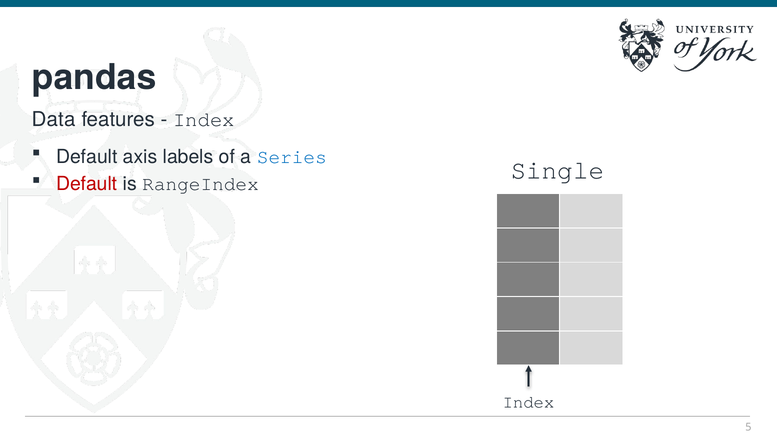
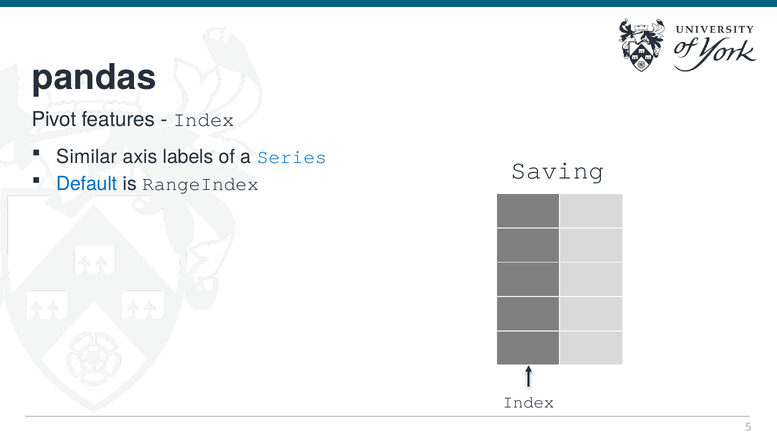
Data: Data -> Pivot
Default at (87, 157): Default -> Similar
Single: Single -> Saving
Default at (87, 184) colour: red -> blue
